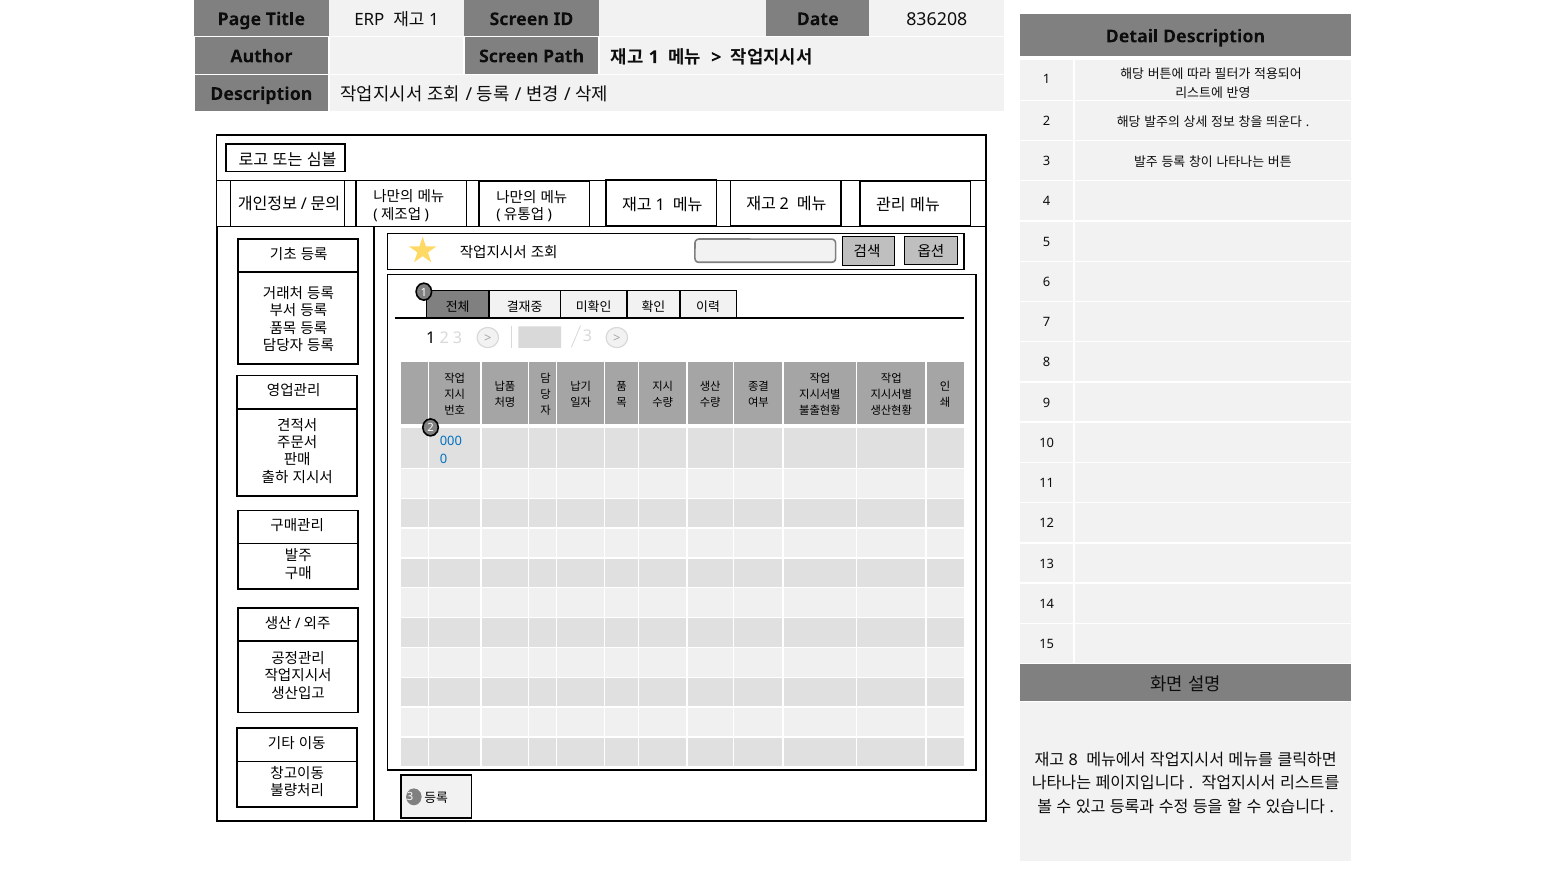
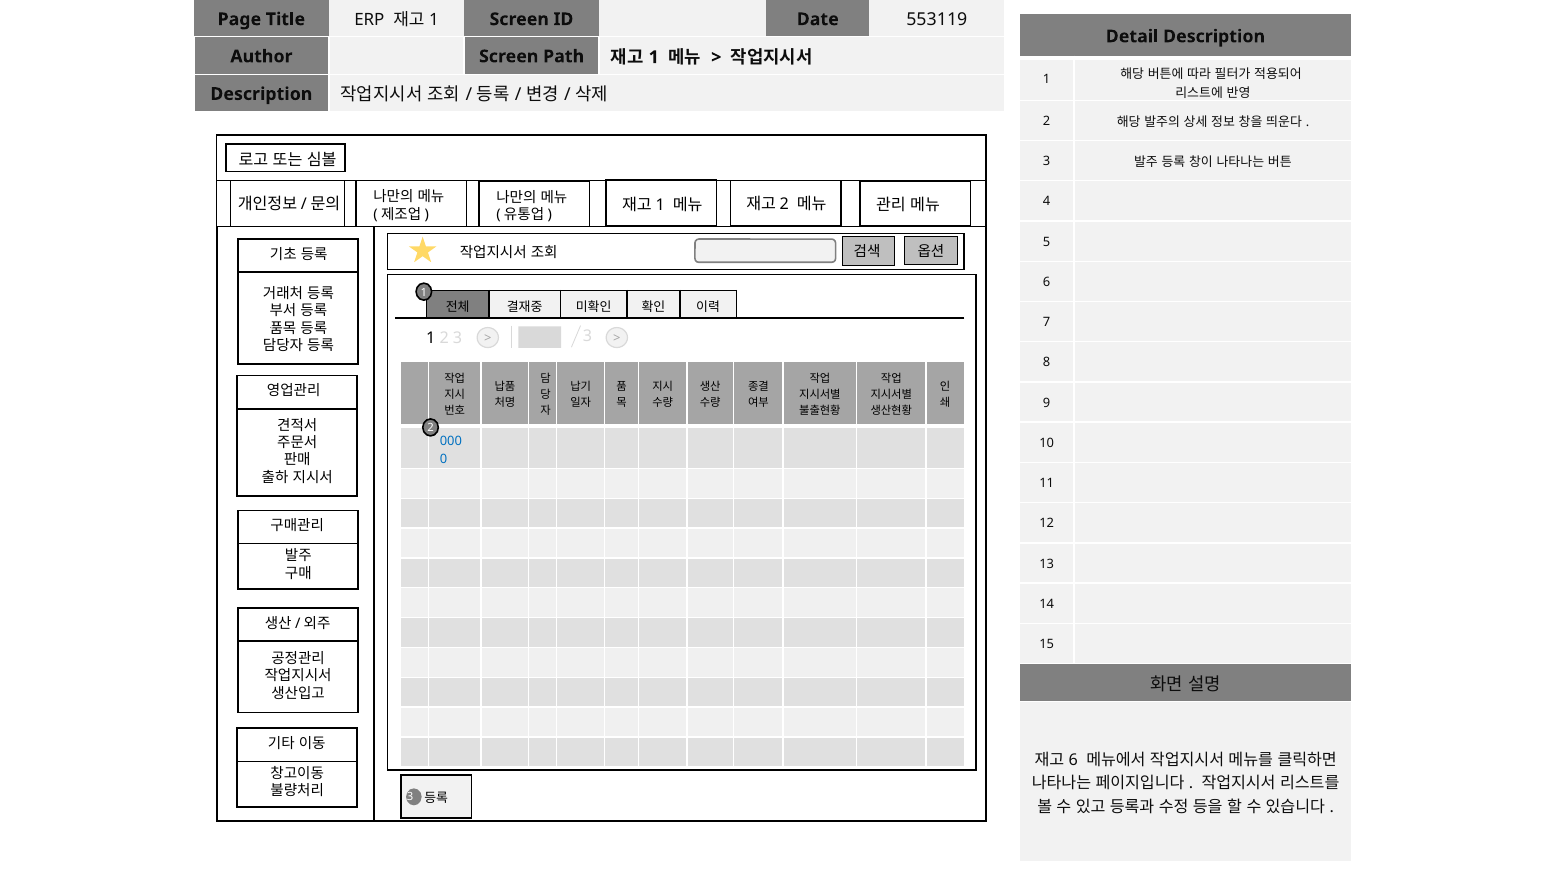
836208: 836208 -> 553119
8 at (1073, 761): 8 -> 6
